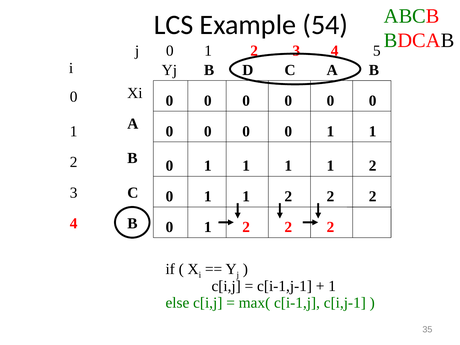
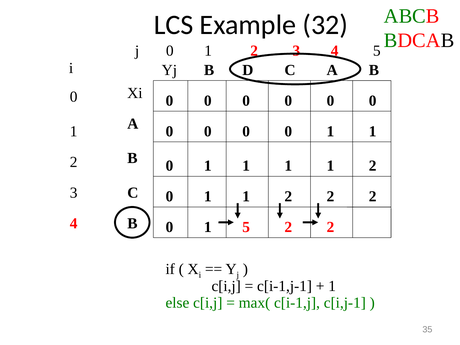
54: 54 -> 32
2 at (246, 227): 2 -> 5
